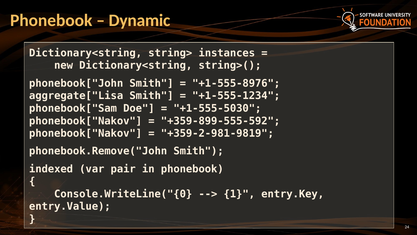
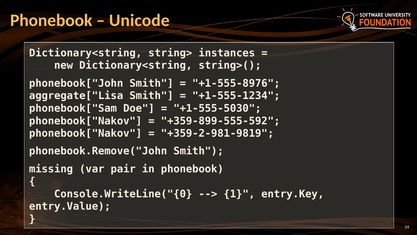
Dynamic: Dynamic -> Unicode
indexed: indexed -> missing
